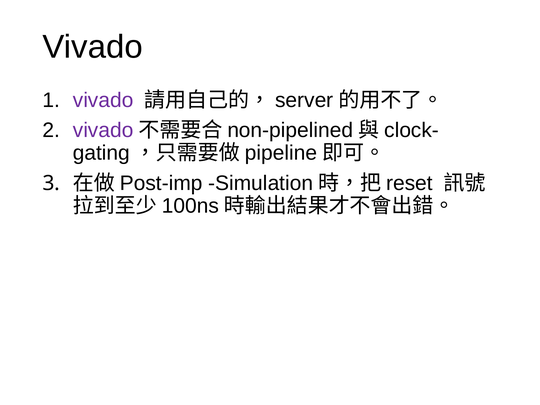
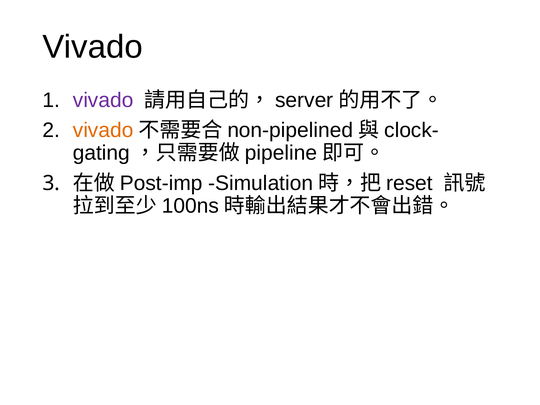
vivado at (103, 130) colour: purple -> orange
